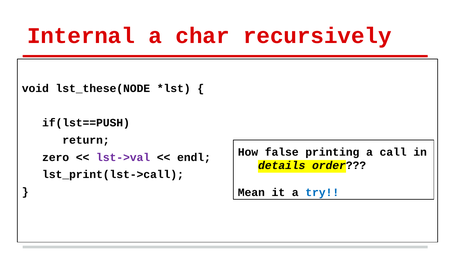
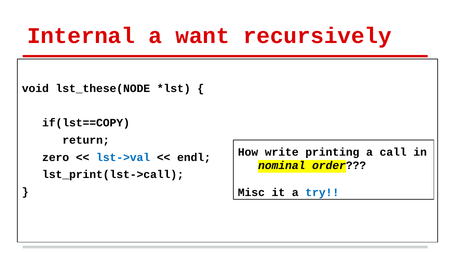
char: char -> want
if(lst==PUSH: if(lst==PUSH -> if(lst==COPY
false: false -> write
lst->val colour: purple -> blue
details: details -> nominal
Mean: Mean -> Misc
